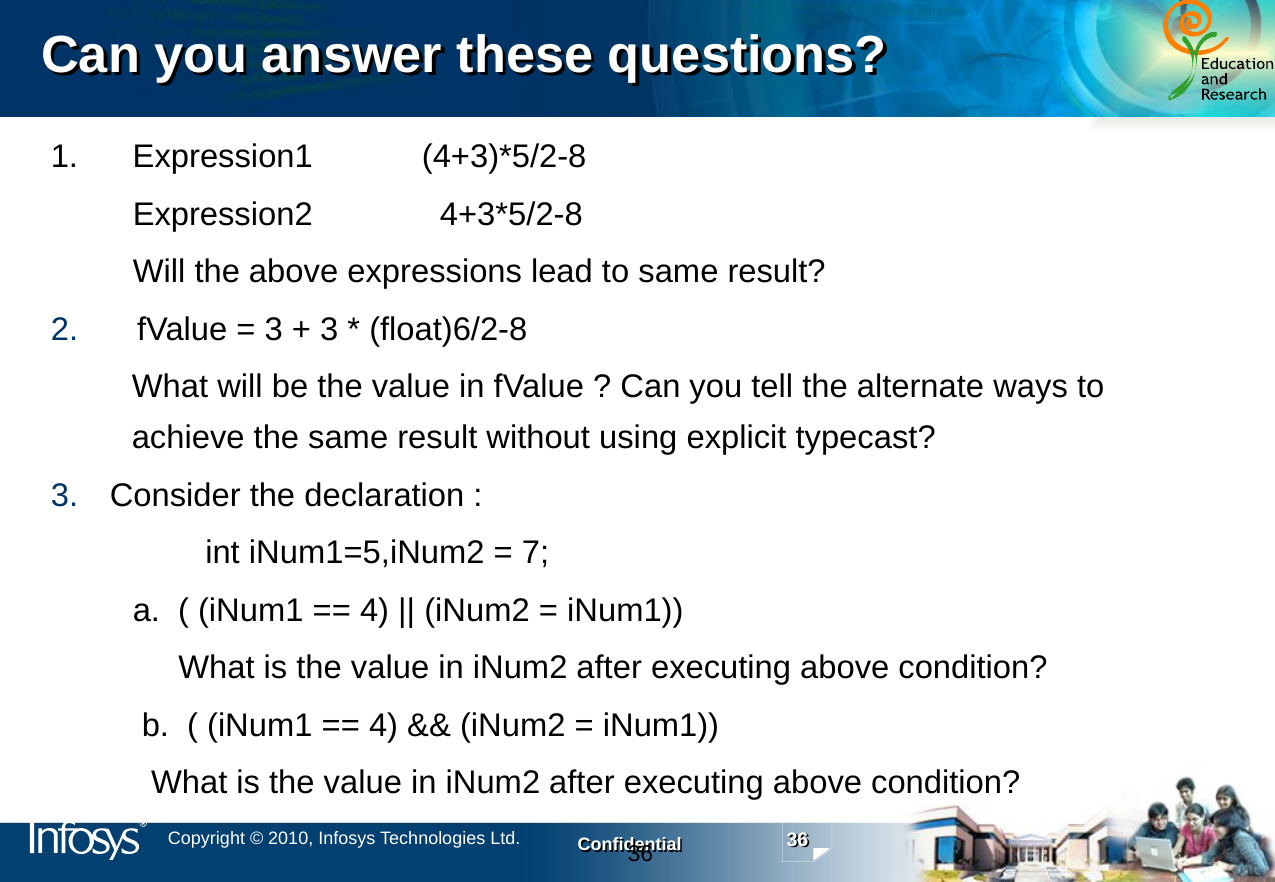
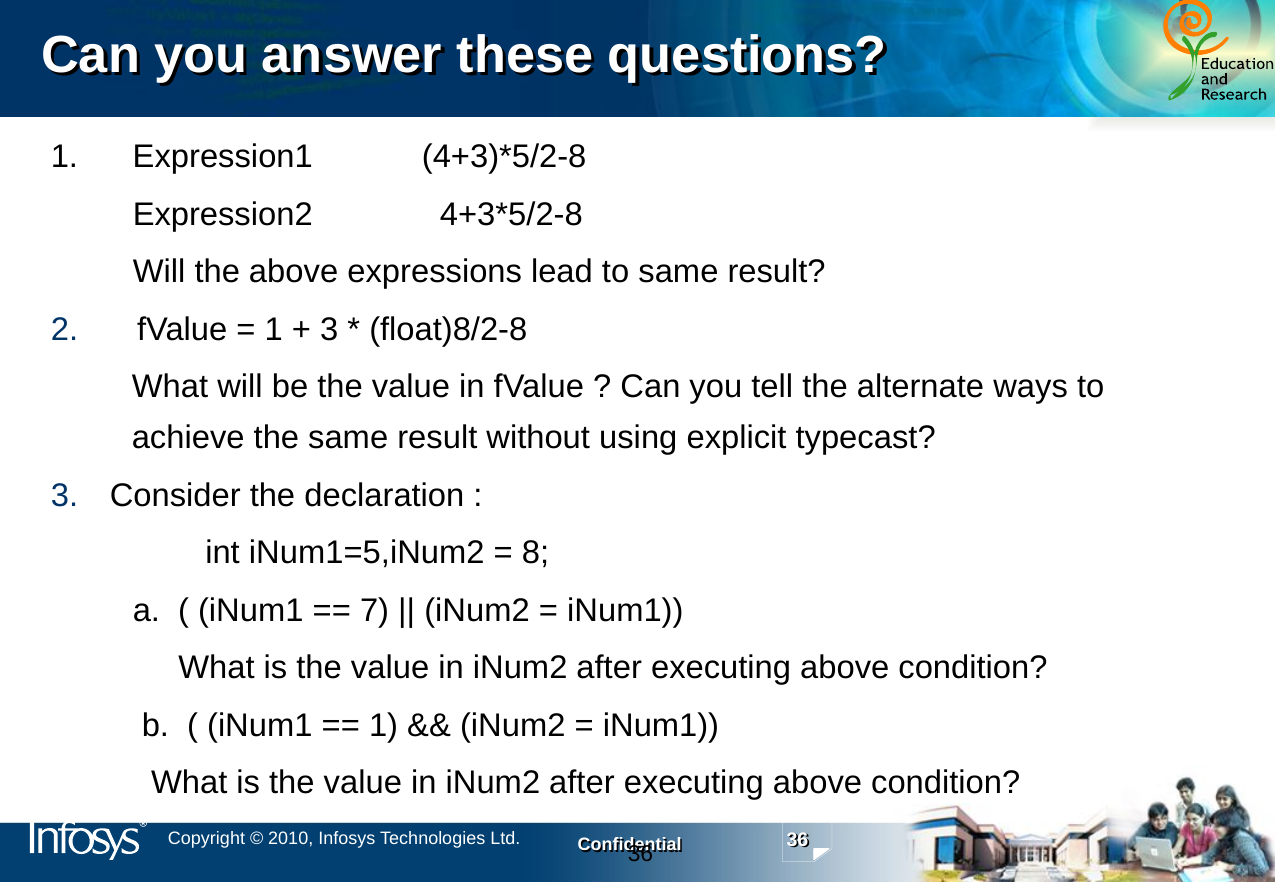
3 at (274, 330): 3 -> 1
float)6/2-8: float)6/2-8 -> float)8/2-8
7: 7 -> 8
4 at (375, 611): 4 -> 7
4 at (384, 726): 4 -> 1
